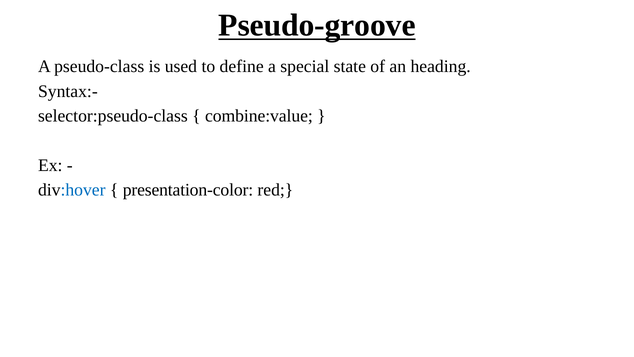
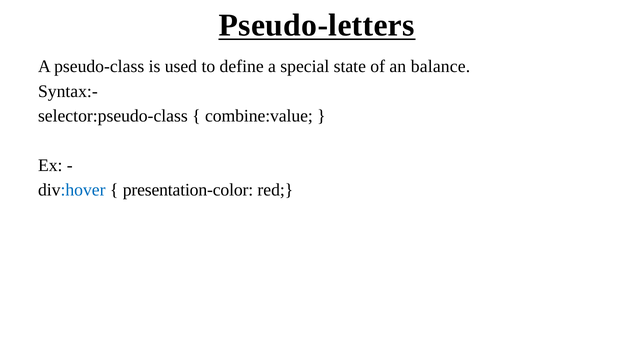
Pseudo-groove: Pseudo-groove -> Pseudo-letters
heading: heading -> balance
